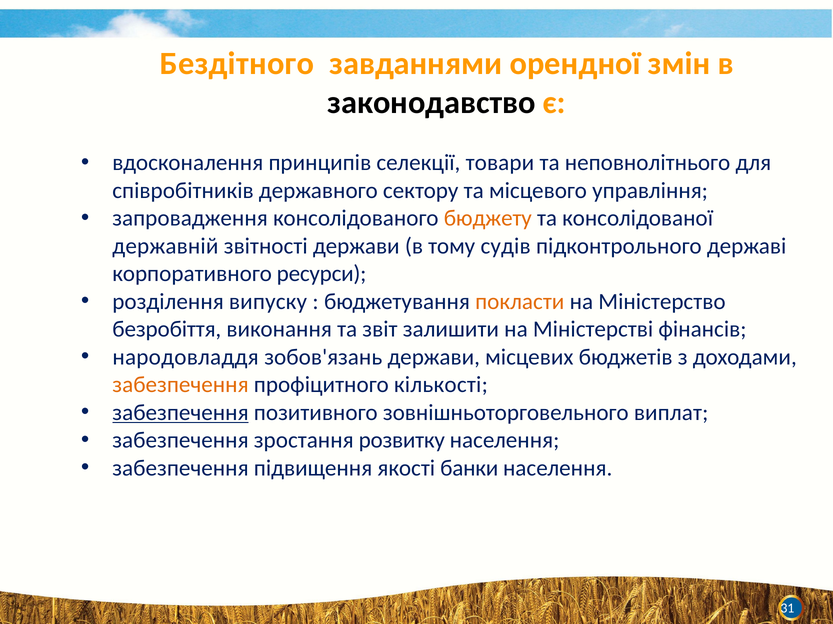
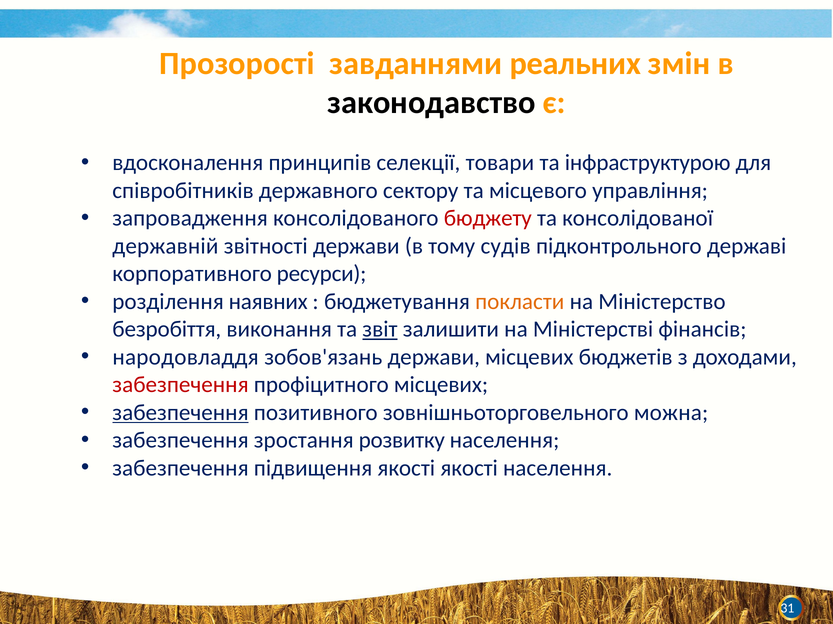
Бездітного: Бездітного -> Прозорості
орендної: орендної -> реальних
неповнолітнього: неповнолітнього -> інфраструктурою
бюджету colour: orange -> red
випуску: випуску -> наявних
звіт underline: none -> present
забезпечення at (180, 385) colour: orange -> red
профіцитного кількості: кількості -> місцевих
виплат: виплат -> можна
якості банки: банки -> якості
